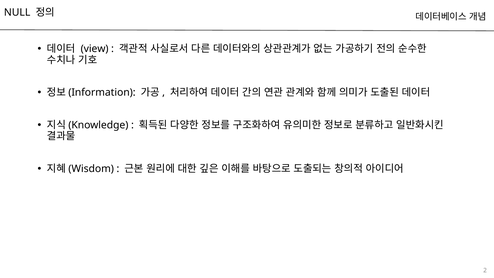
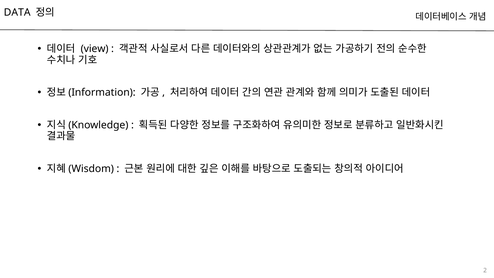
NULL: NULL -> DATA
